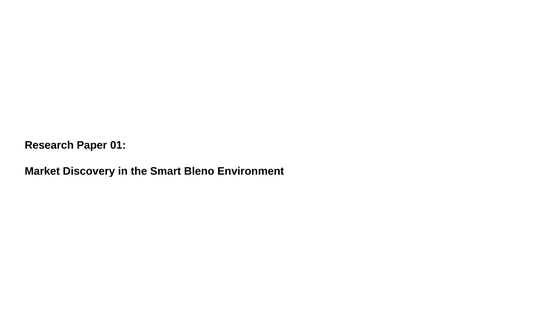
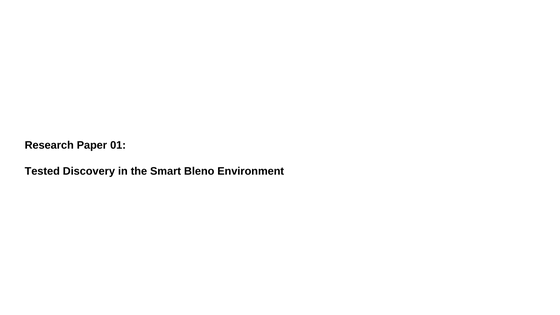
Market: Market -> Tested
